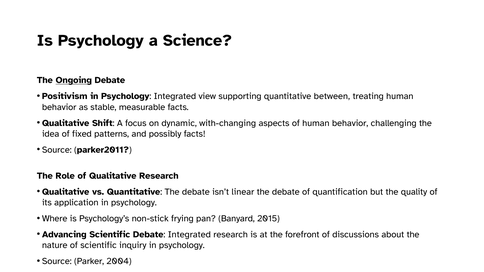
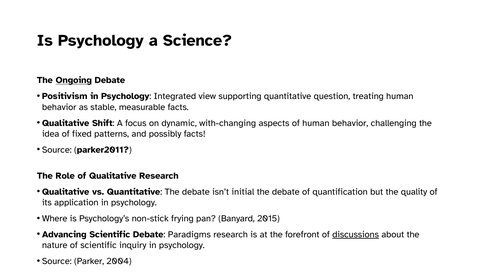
between: between -> question
linear: linear -> initial
Debate Integrated: Integrated -> Paradigms
discussions underline: none -> present
